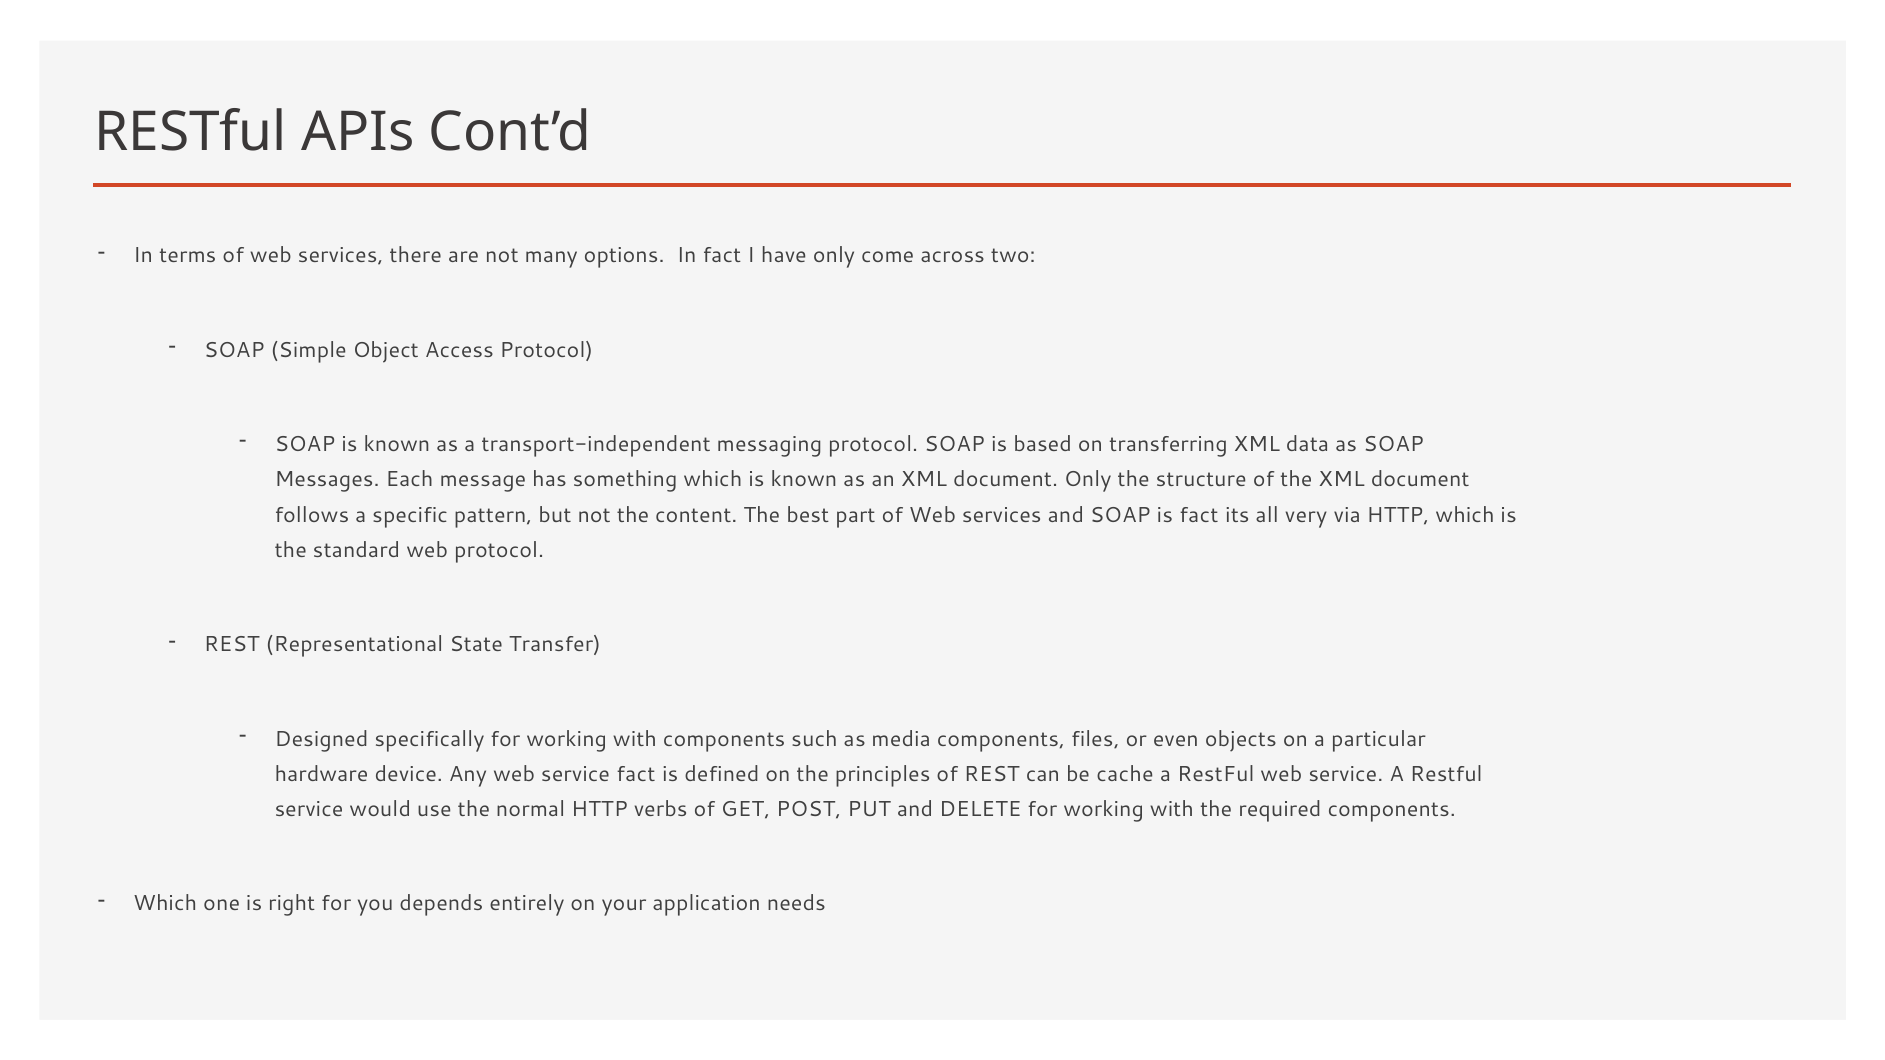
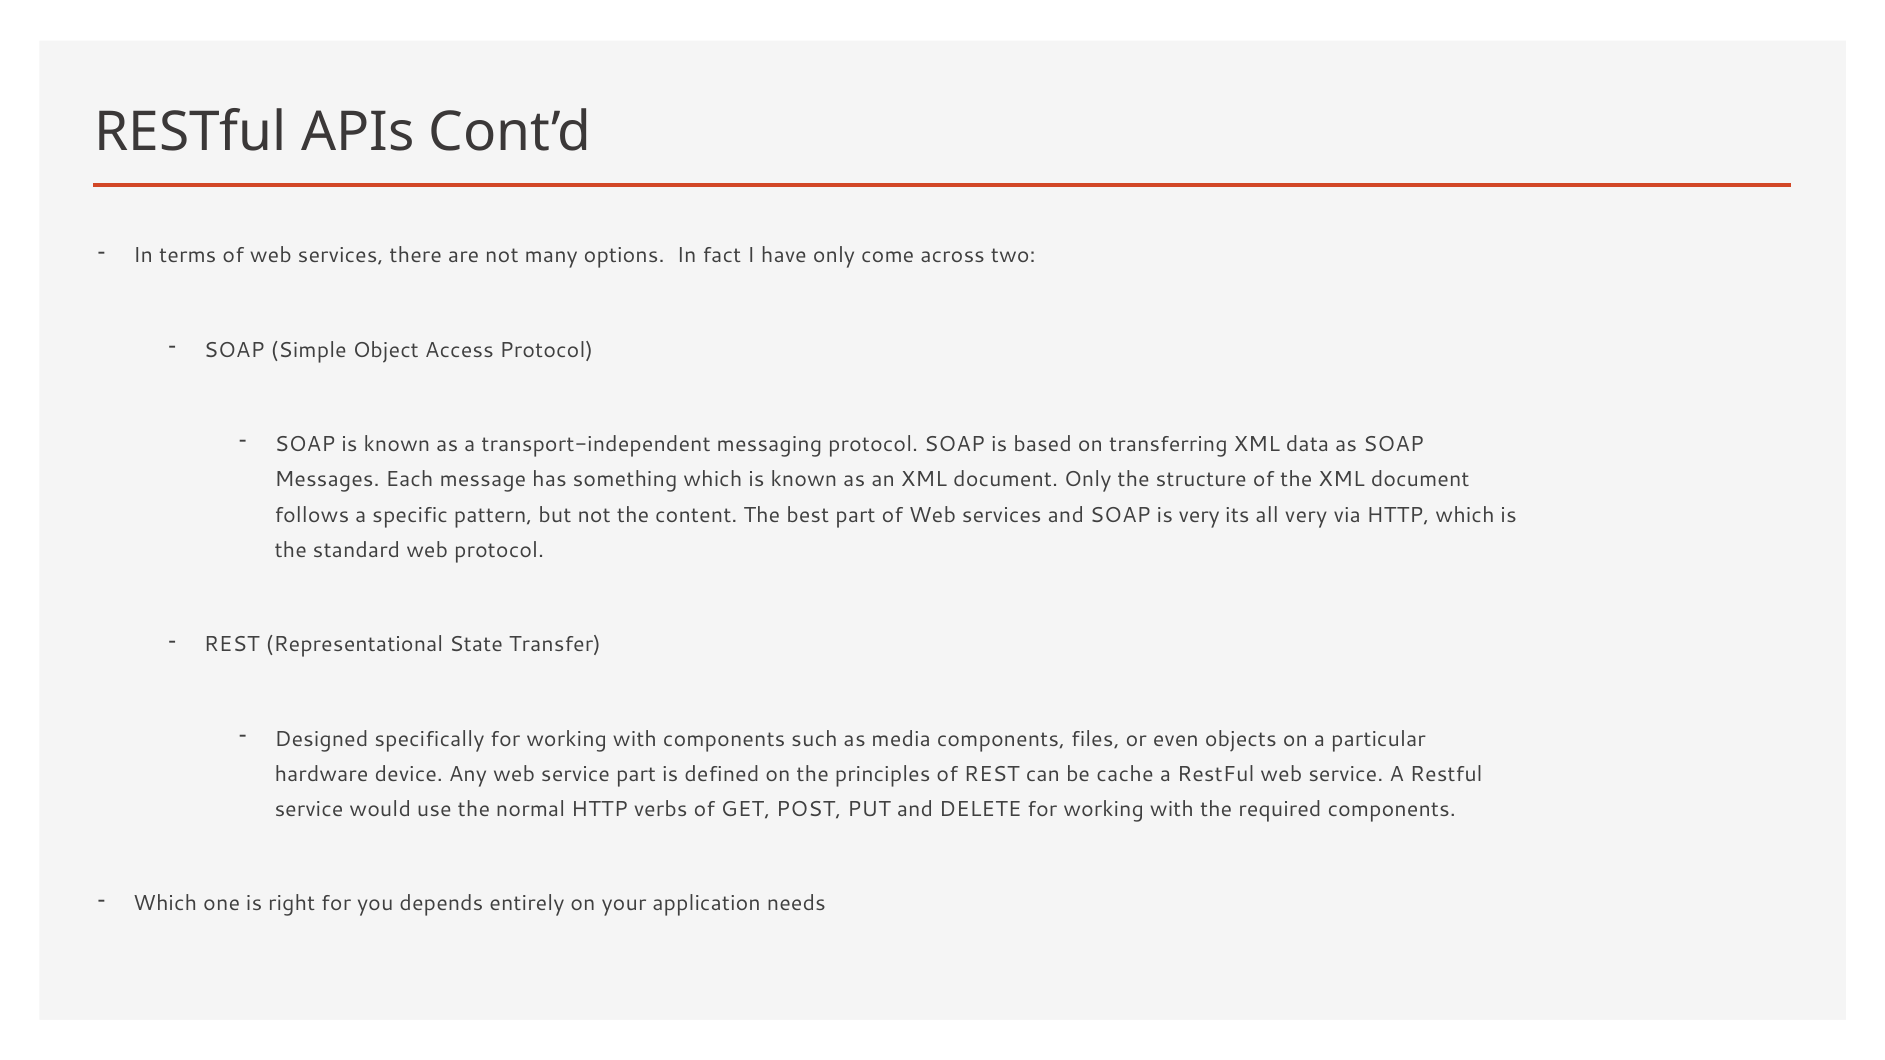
is fact: fact -> very
service fact: fact -> part
